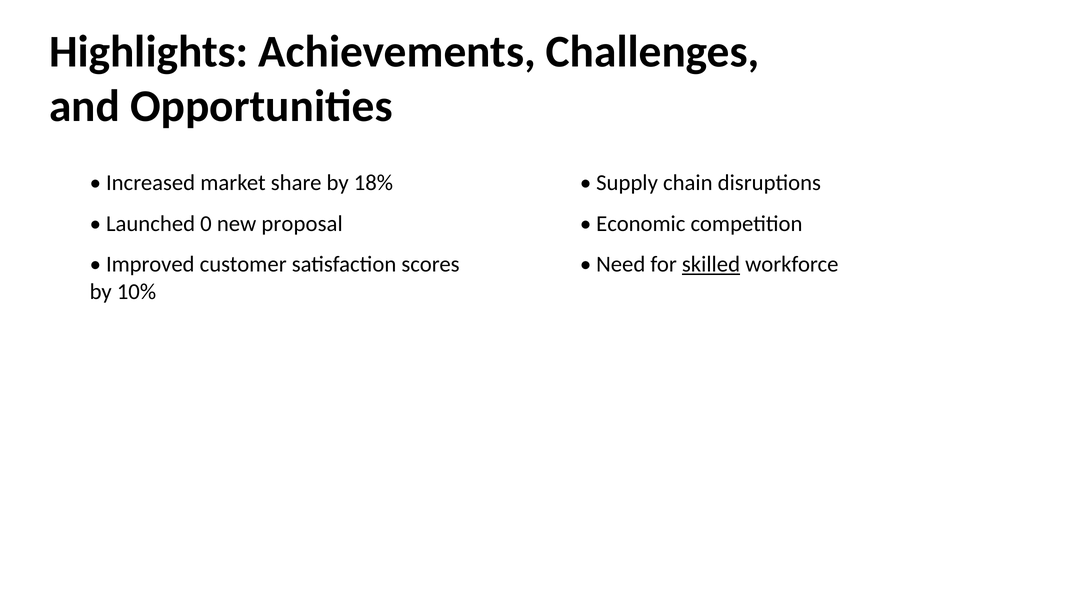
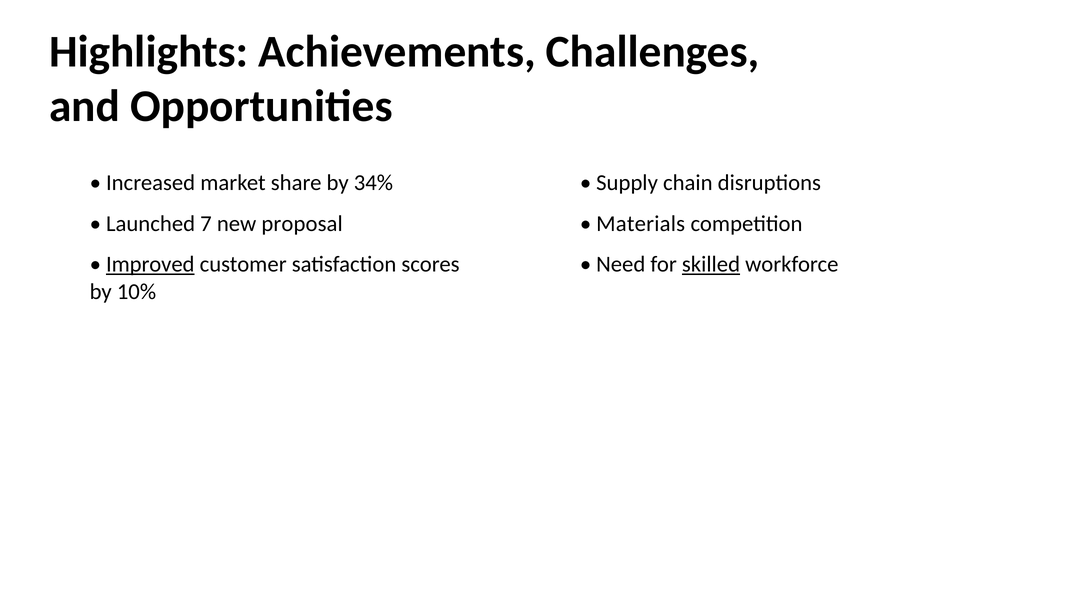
18%: 18% -> 34%
0: 0 -> 7
Economic: Economic -> Materials
Improved underline: none -> present
